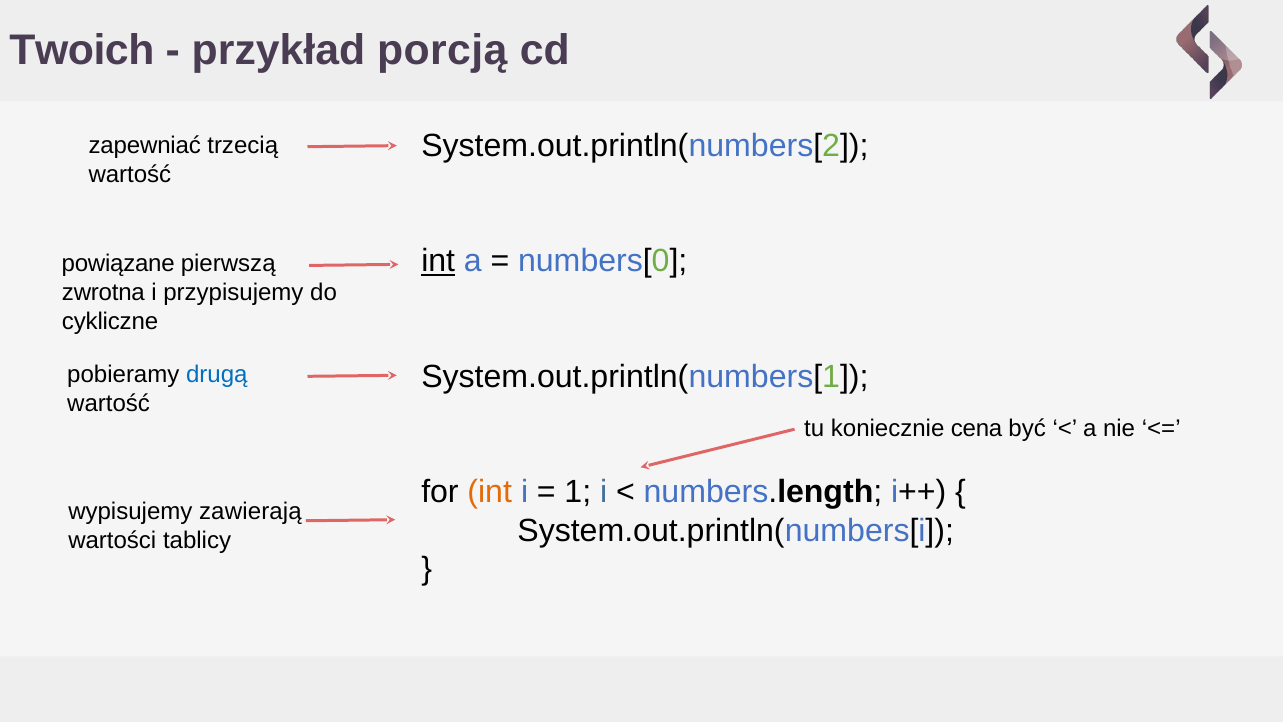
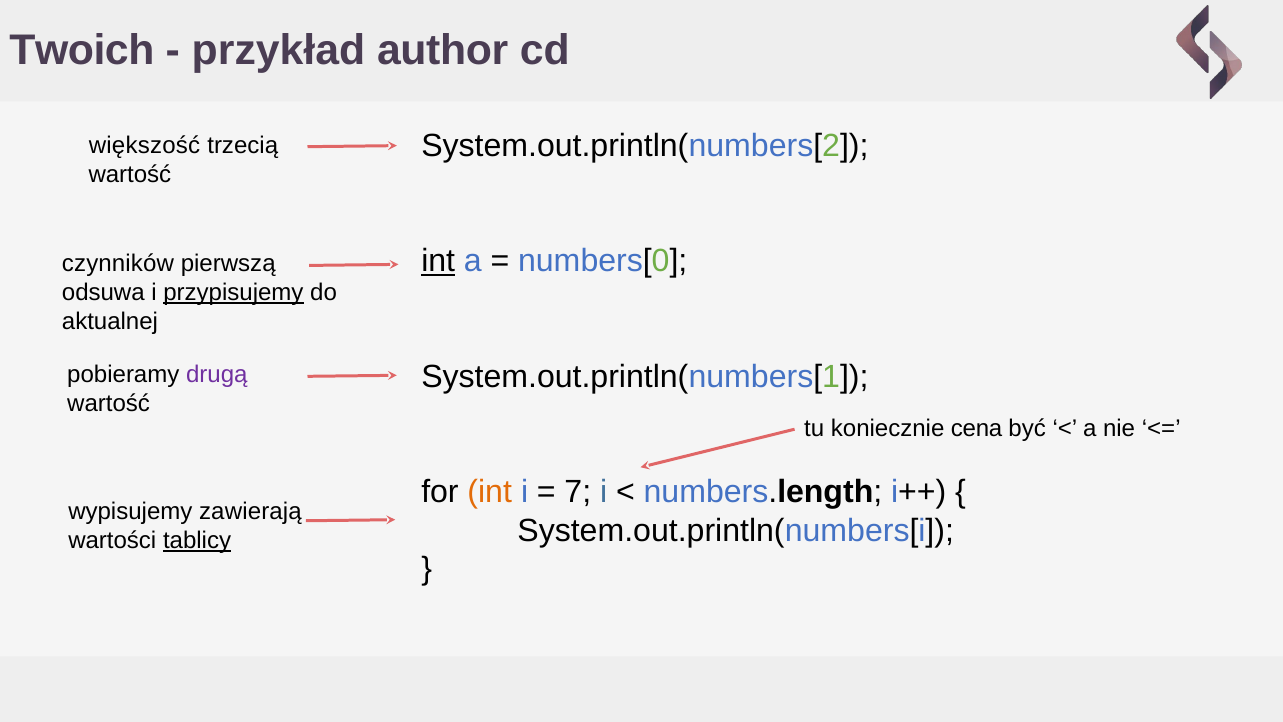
porcją: porcją -> author
zapewniać: zapewniać -> większość
powiązane: powiązane -> czynników
zwrotna: zwrotna -> odsuwa
przypisujemy underline: none -> present
cykliczne: cykliczne -> aktualnej
drugą colour: blue -> purple
1: 1 -> 7
tablicy underline: none -> present
